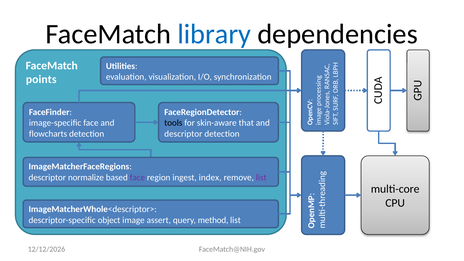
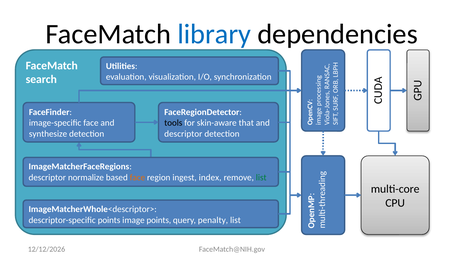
points: points -> search
flowcharts: flowcharts -> synthesize
face at (137, 177) colour: purple -> orange
list at (261, 177) colour: purple -> green
descriptor-specific object: object -> points
image assert: assert -> points
method: method -> penalty
